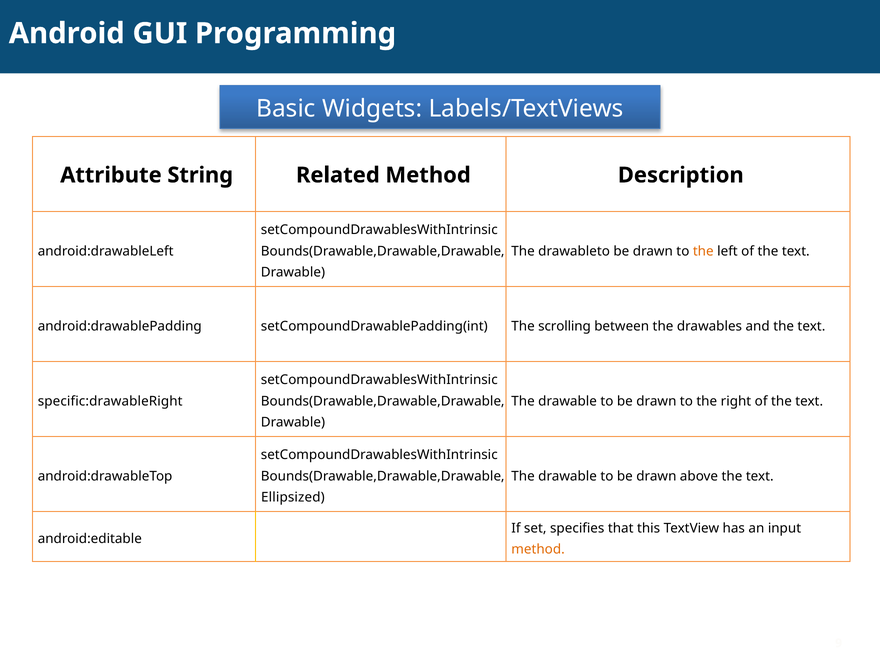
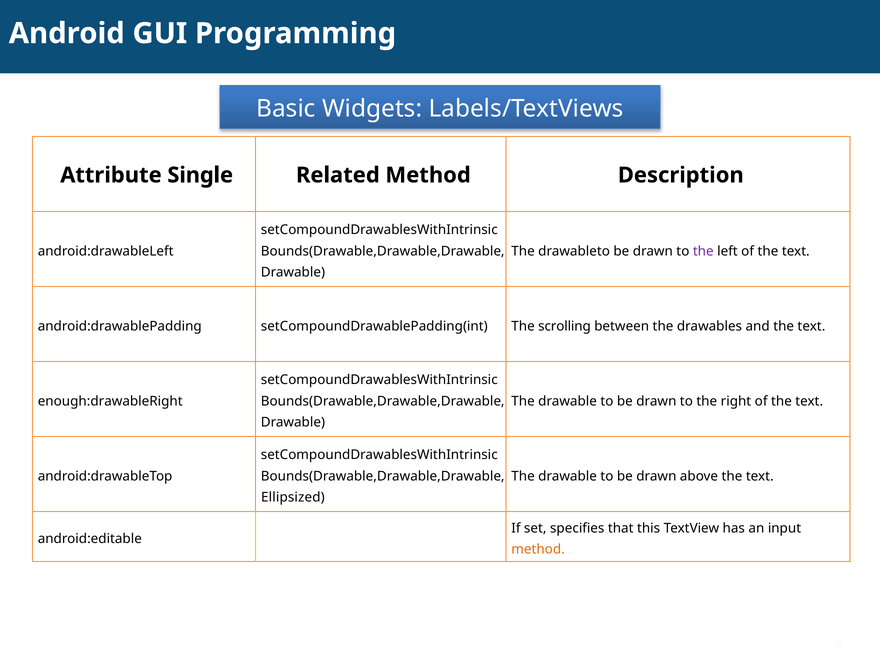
String: String -> Single
the at (703, 251) colour: orange -> purple
specific:drawableRight: specific:drawableRight -> enough:drawableRight
